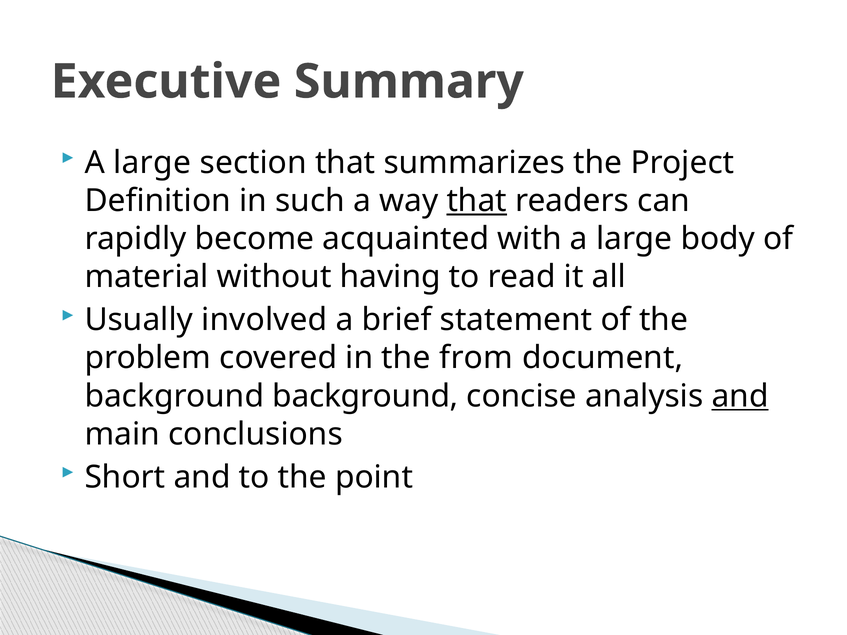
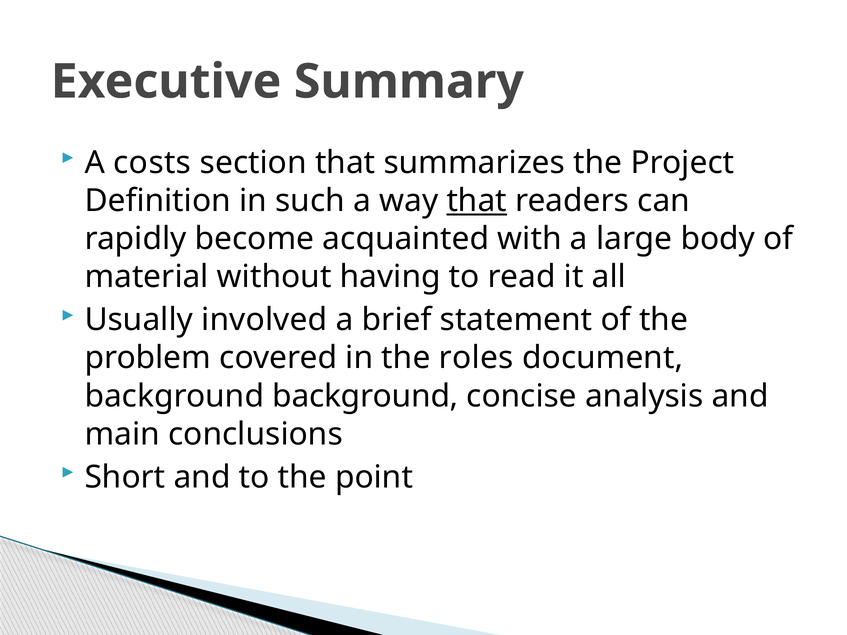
large at (152, 163): large -> costs
from: from -> roles
and at (740, 396) underline: present -> none
